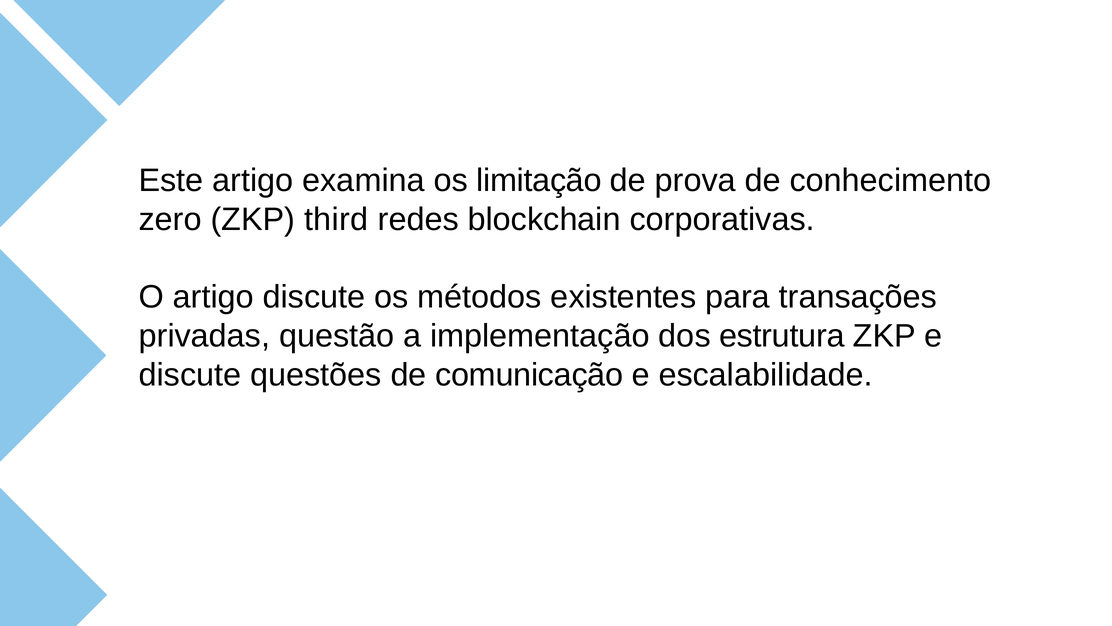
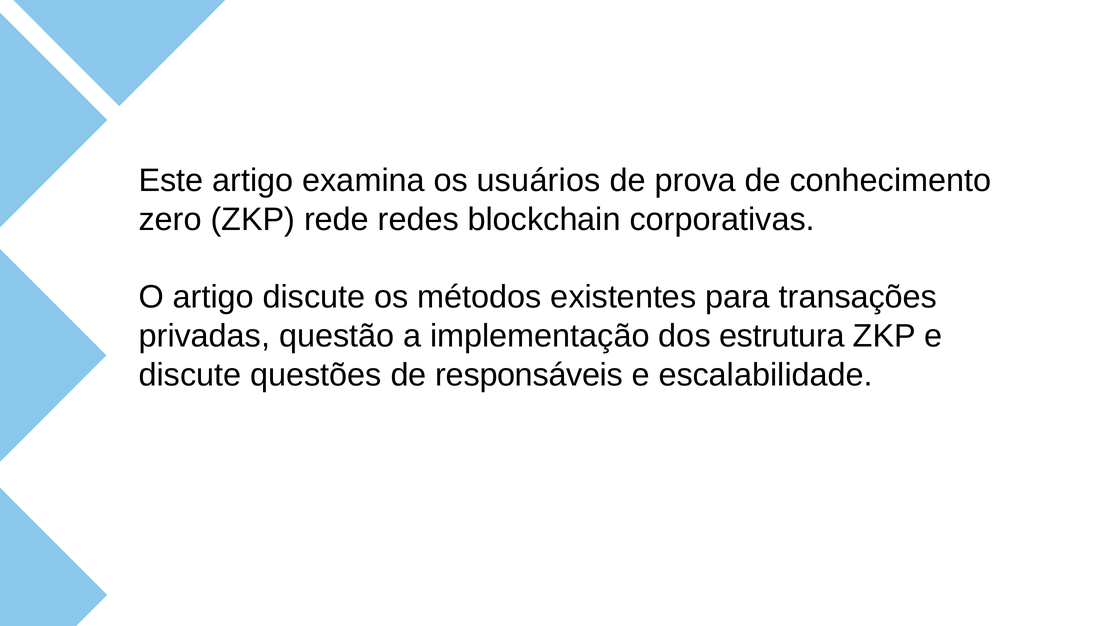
limitação: limitação -> usuários
third: third -> rede
comunicação: comunicação -> responsáveis
